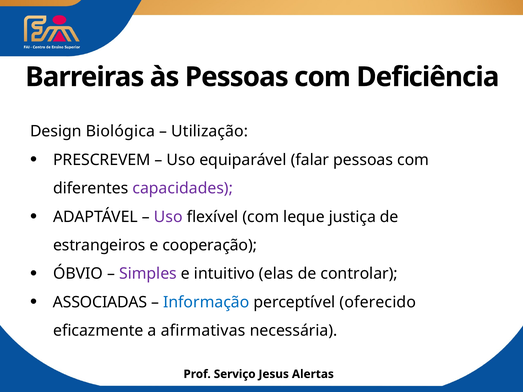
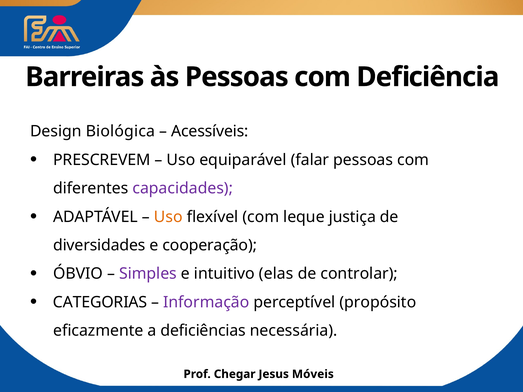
Utilização: Utilização -> Acessíveis
Uso at (168, 217) colour: purple -> orange
estrangeiros: estrangeiros -> diversidades
ASSOCIADAS: ASSOCIADAS -> CATEGORIAS
Informação colour: blue -> purple
oferecido: oferecido -> propósito
afirmativas: afirmativas -> deficiências
Serviço: Serviço -> Chegar
Alertas: Alertas -> Móveis
